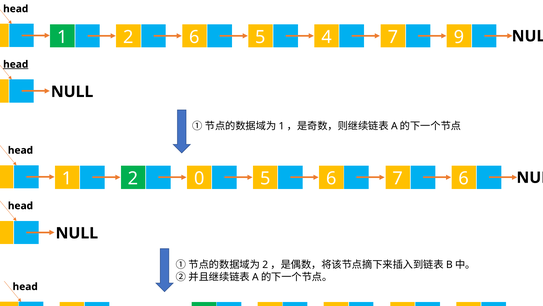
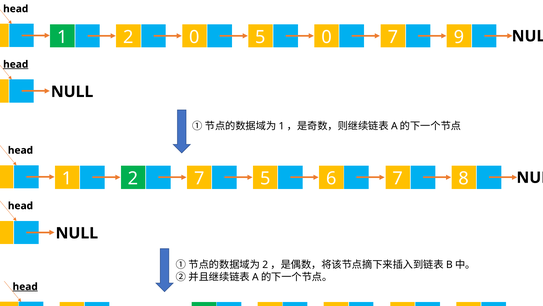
2 6: 6 -> 0
5 4: 4 -> 0
2 0: 0 -> 7
7 6: 6 -> 8
head at (25, 286) underline: none -> present
